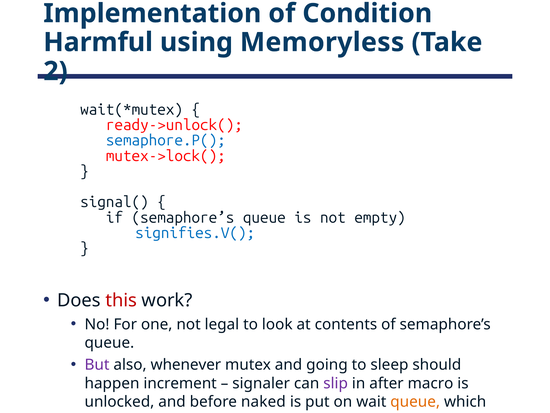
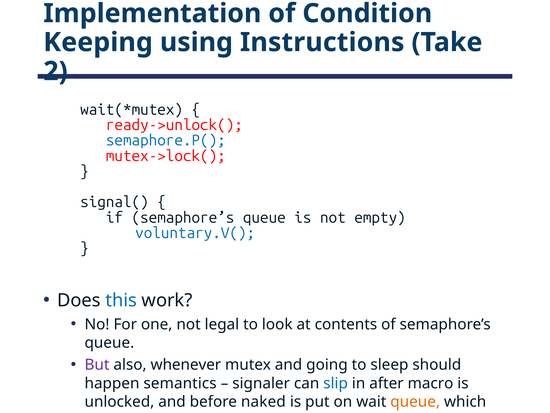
Harmful: Harmful -> Keeping
Memoryless: Memoryless -> Instructions
signifies.V(: signifies.V( -> voluntary.V(
this colour: red -> blue
increment: increment -> semantics
slip colour: purple -> blue
